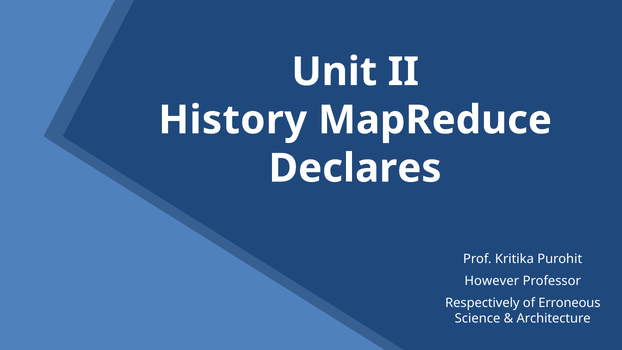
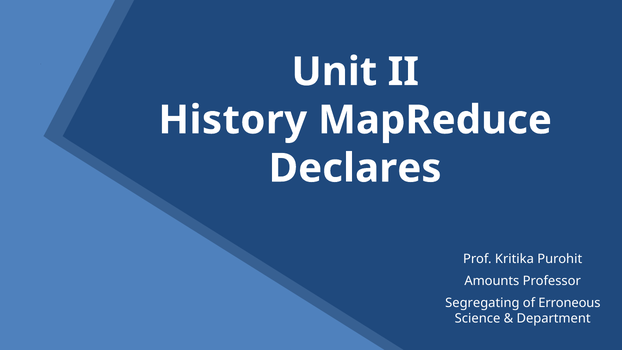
However: However -> Amounts
Respectively: Respectively -> Segregating
Architecture: Architecture -> Department
